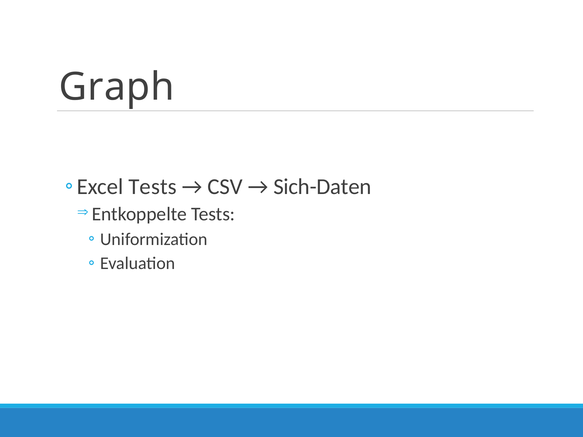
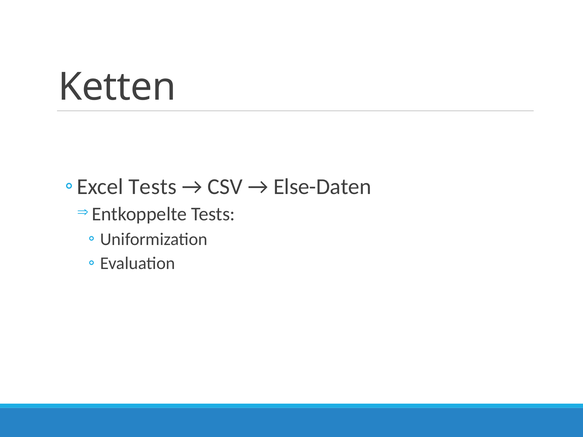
Graph: Graph -> Ketten
Sich-Daten: Sich-Daten -> Else-Daten
